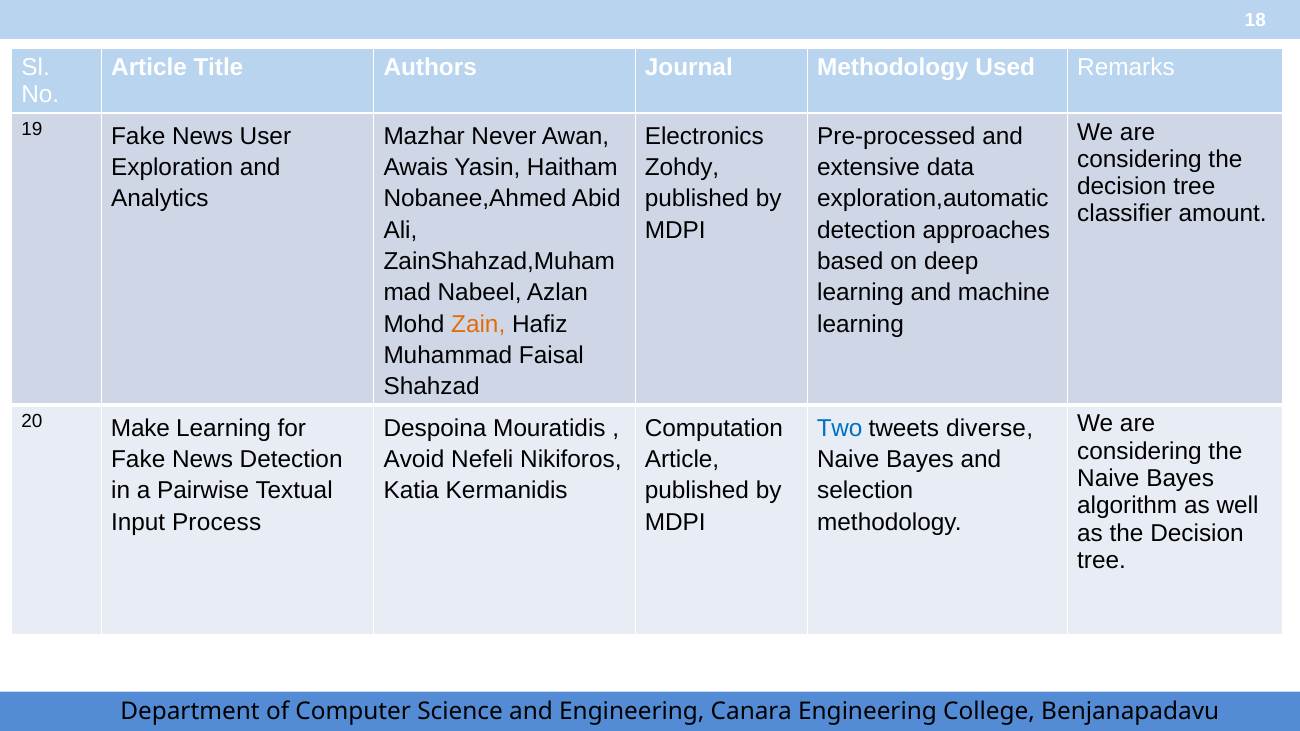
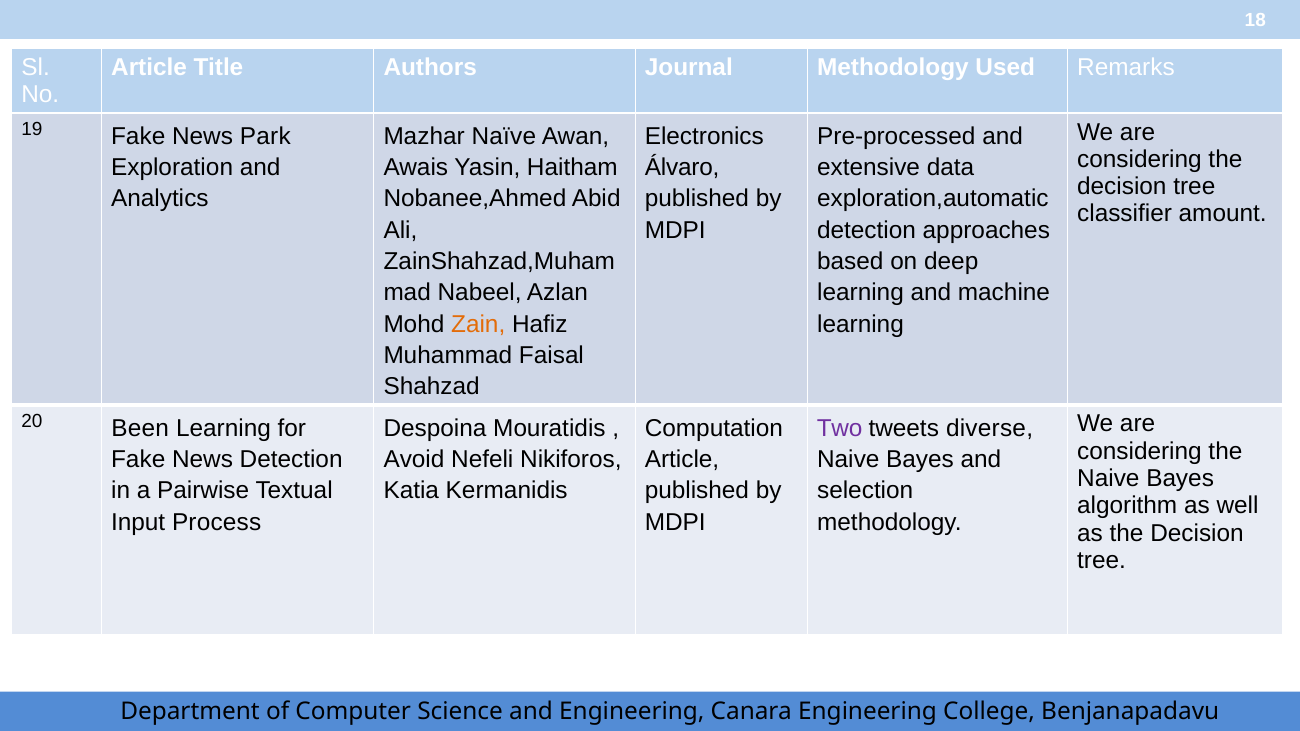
User: User -> Park
Never: Never -> Naïve
Zohdy: Zohdy -> Álvaro
Make: Make -> Been
Two colour: blue -> purple
